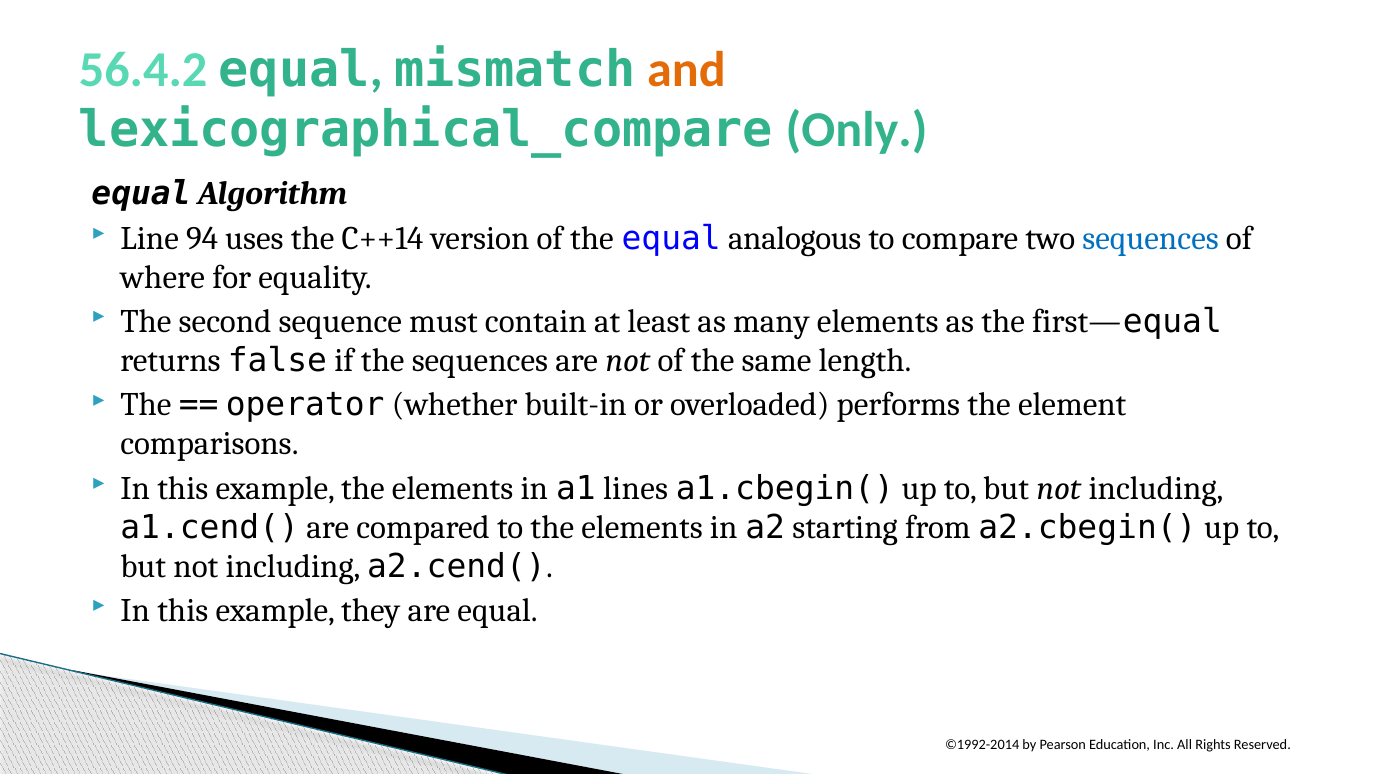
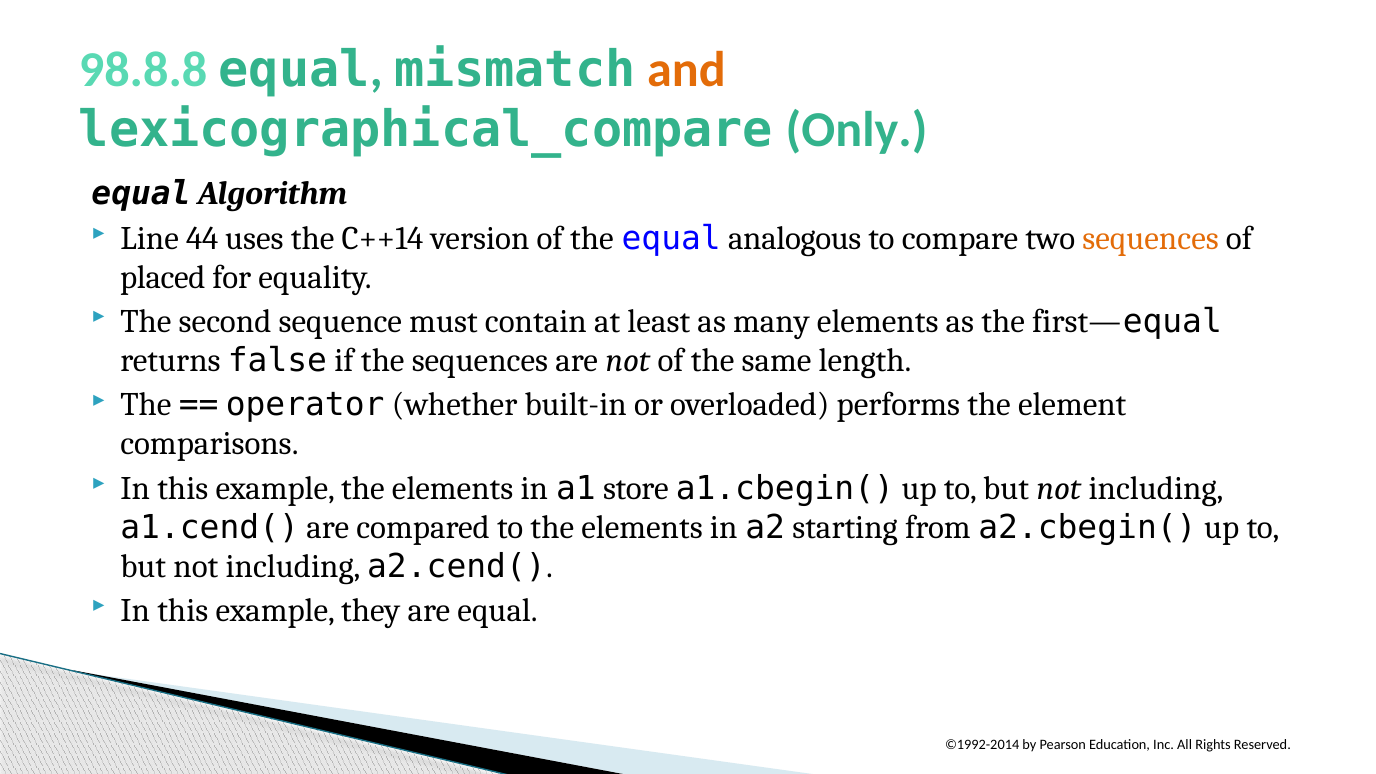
56.4.2: 56.4.2 -> 98.8.8
94: 94 -> 44
sequences at (1151, 238) colour: blue -> orange
where: where -> placed
lines: lines -> store
